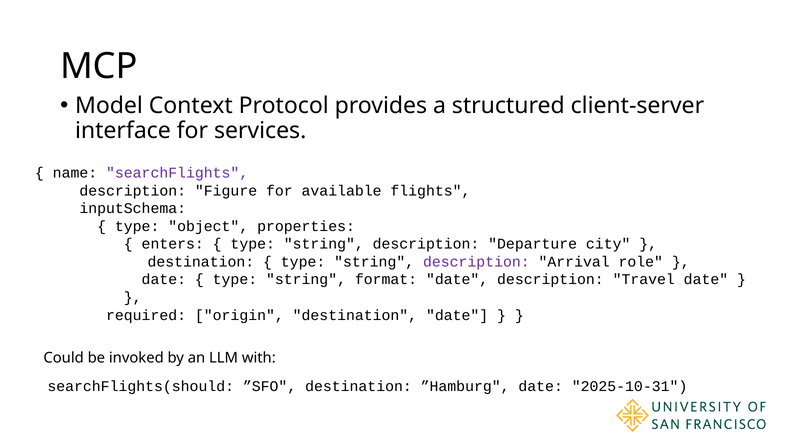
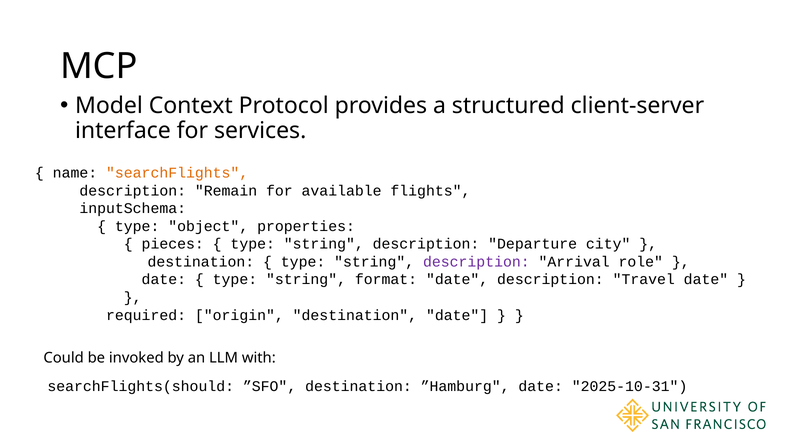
searchFlights colour: purple -> orange
Figure: Figure -> Remain
enters: enters -> pieces
